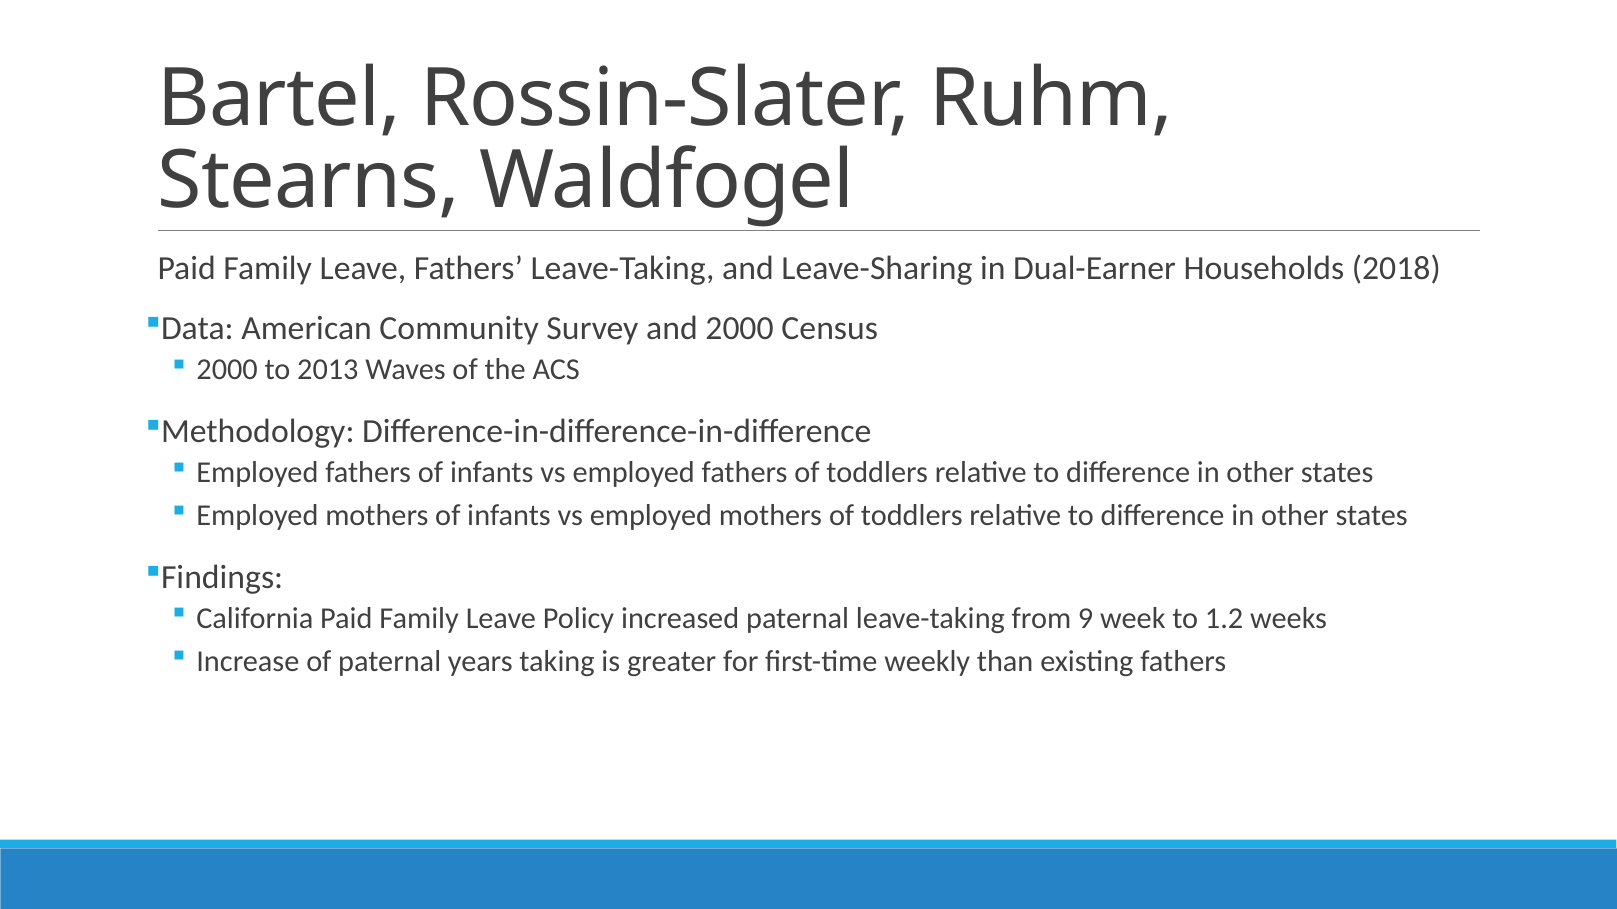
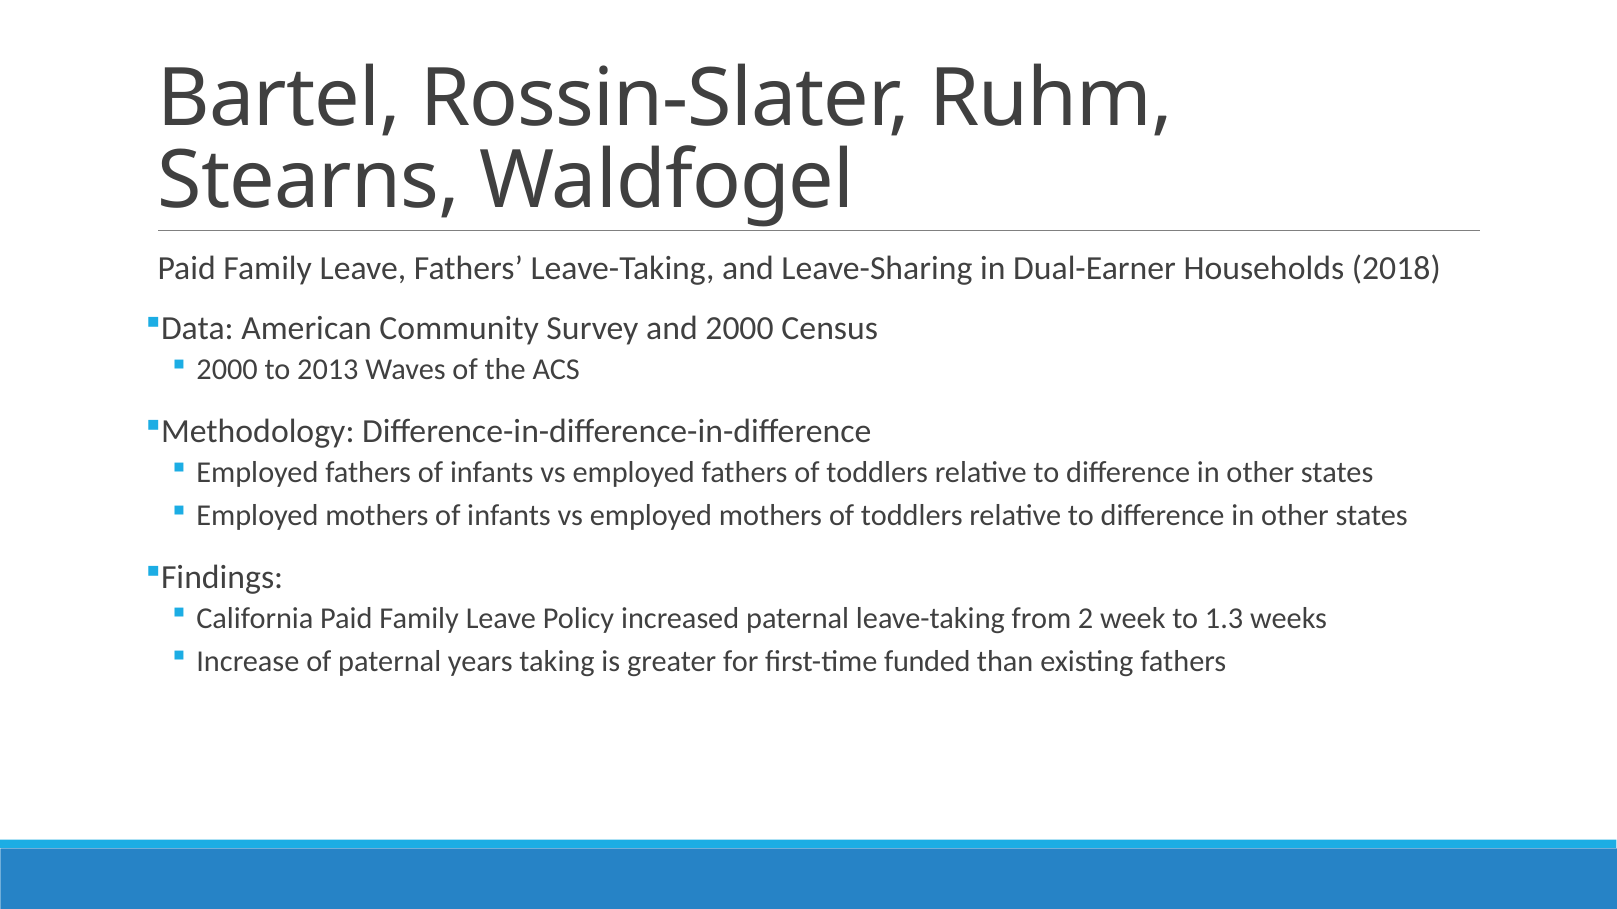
9: 9 -> 2
1.2: 1.2 -> 1.3
weekly: weekly -> funded
